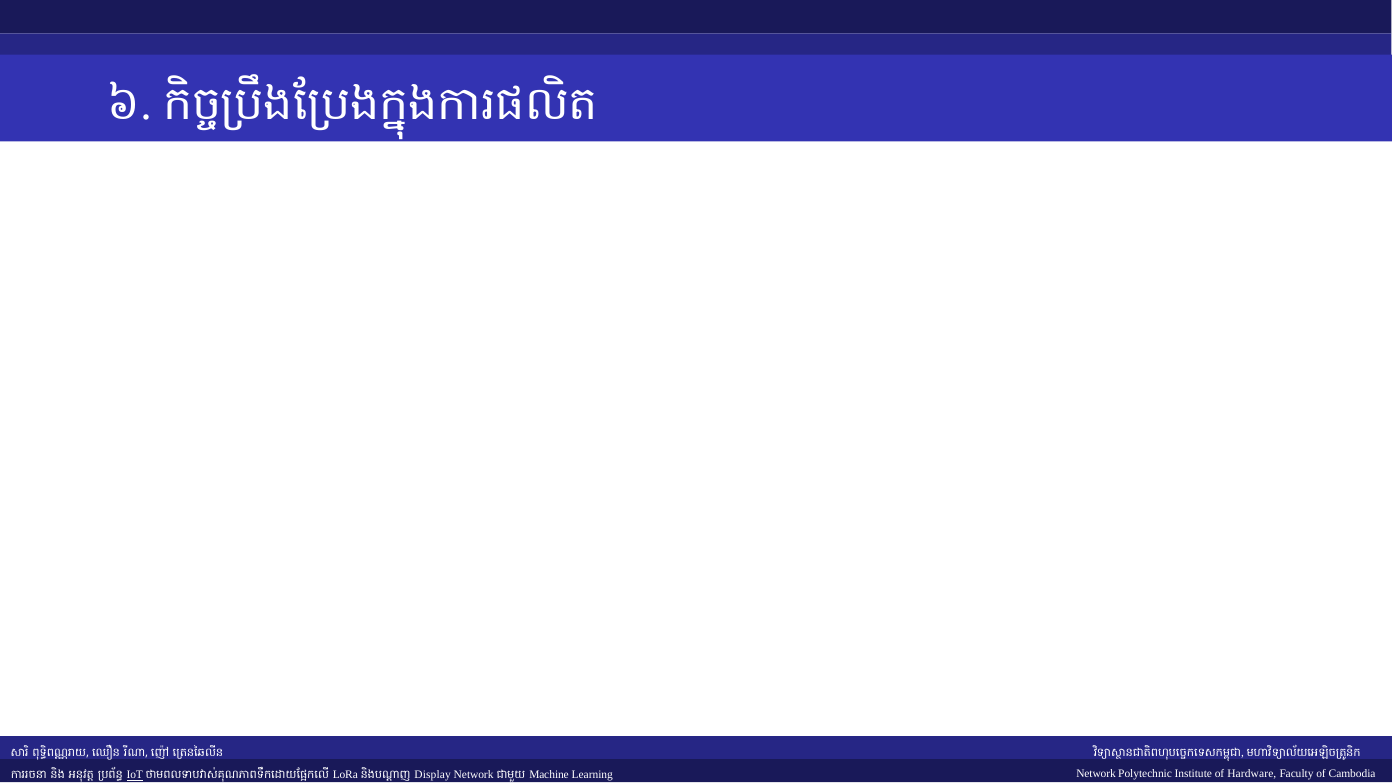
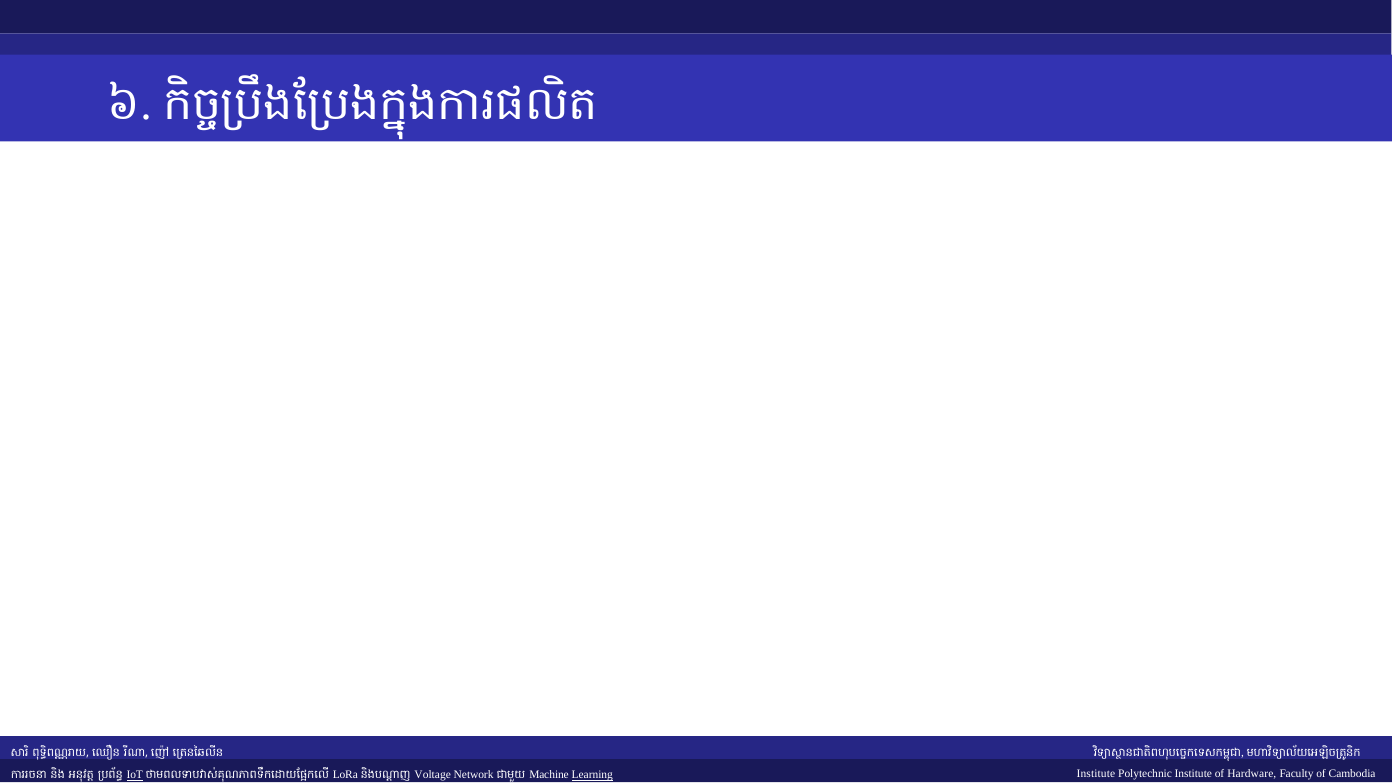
Network at (1096, 774): Network -> Institute
Display: Display -> Voltage
Learning underline: none -> present
